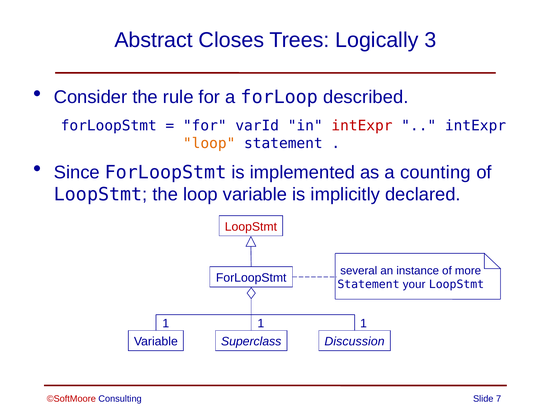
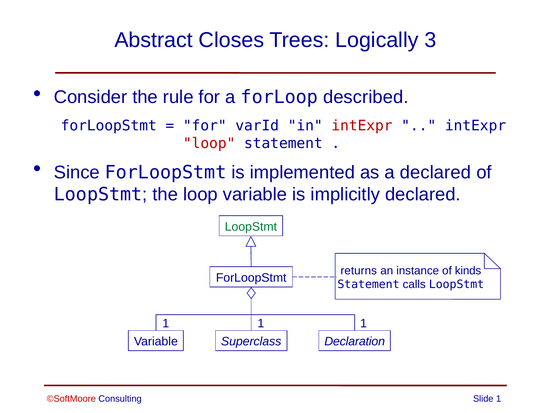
loop at (209, 143) colour: orange -> red
a counting: counting -> declared
LoopStmt at (251, 227) colour: red -> green
several: several -> returns
more: more -> kinds
your: your -> calls
Discussion: Discussion -> Declaration
Slide 7: 7 -> 1
